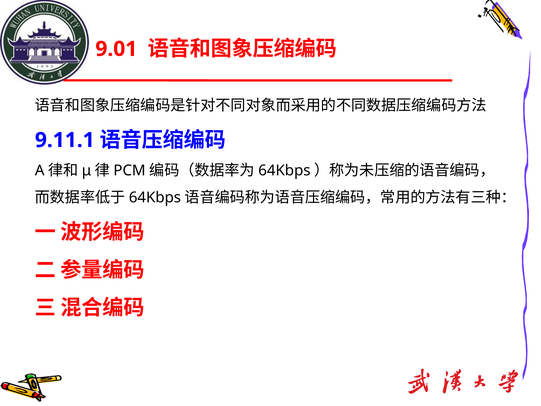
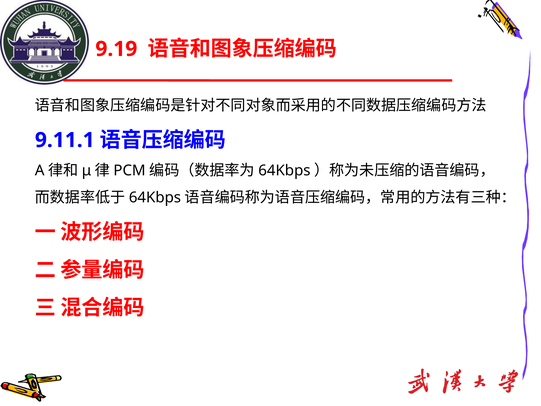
9.01: 9.01 -> 9.19
